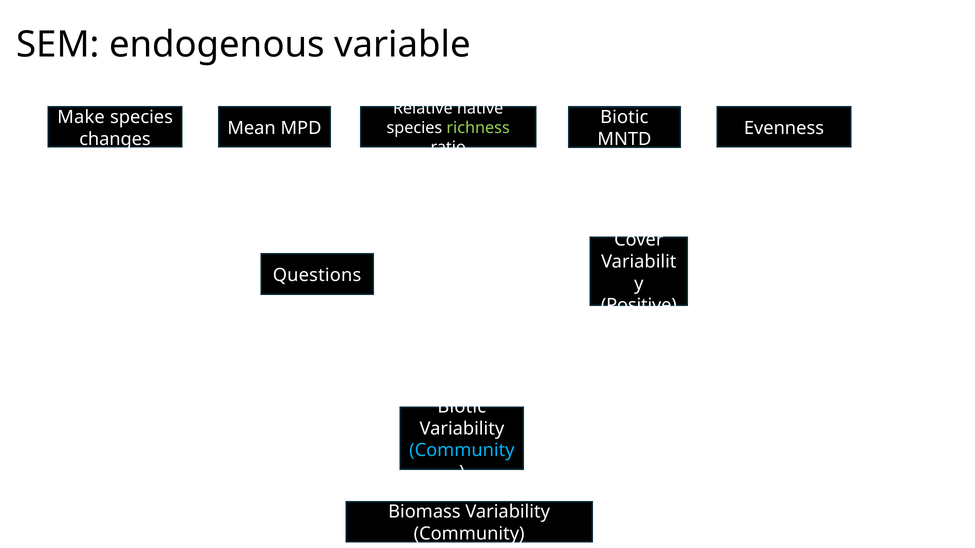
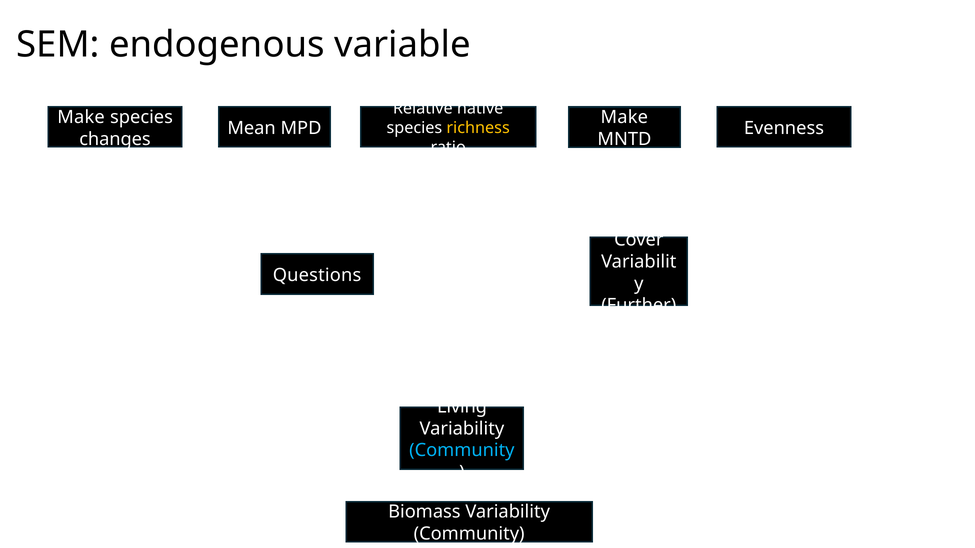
Biotic at (624, 117): Biotic -> Make
richness colour: light green -> yellow
Positive: Positive -> Further
Biotic at (462, 407): Biotic -> Living
